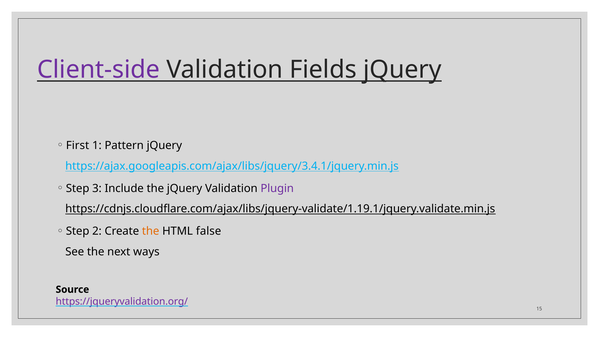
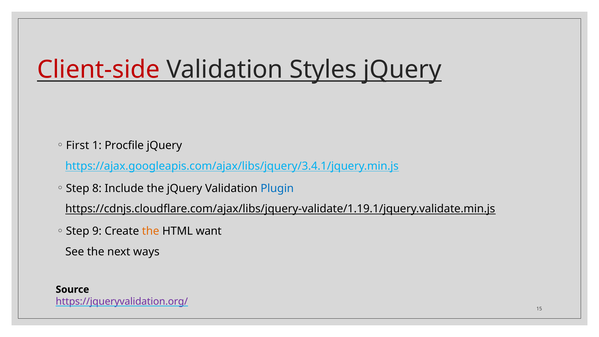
Client-side colour: purple -> red
Fields: Fields -> Styles
Pattern: Pattern -> Procfile
3: 3 -> 8
Plugin colour: purple -> blue
2: 2 -> 9
false: false -> want
